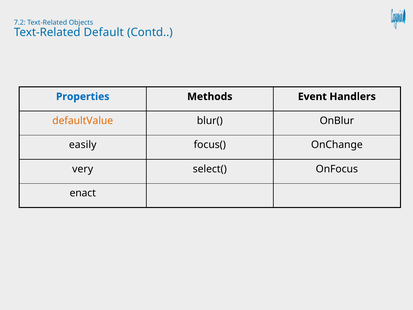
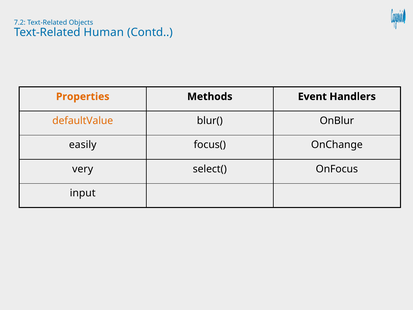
Default: Default -> Human
Properties colour: blue -> orange
enact: enact -> input
